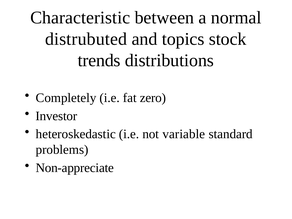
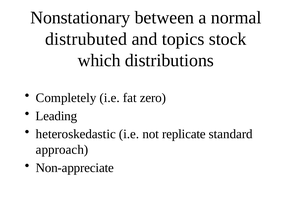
Characteristic: Characteristic -> Nonstationary
trends: trends -> which
Investor: Investor -> Leading
variable: variable -> replicate
problems: problems -> approach
